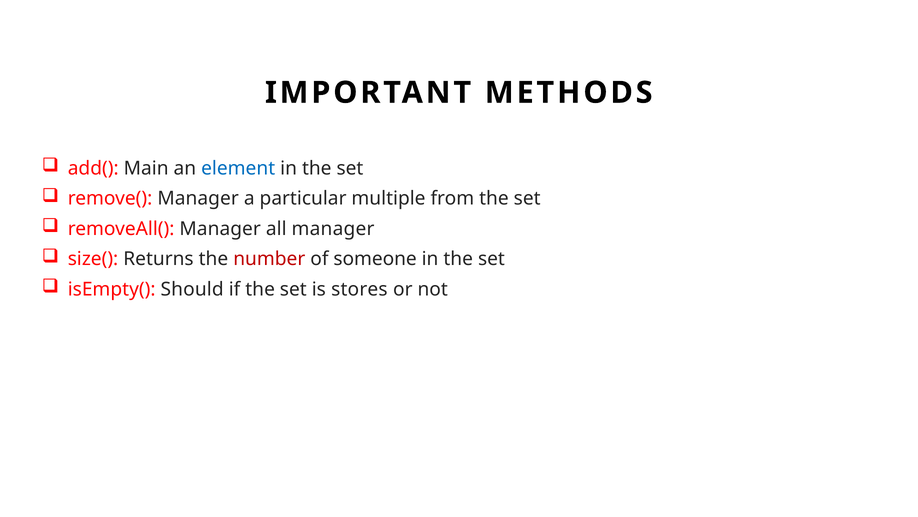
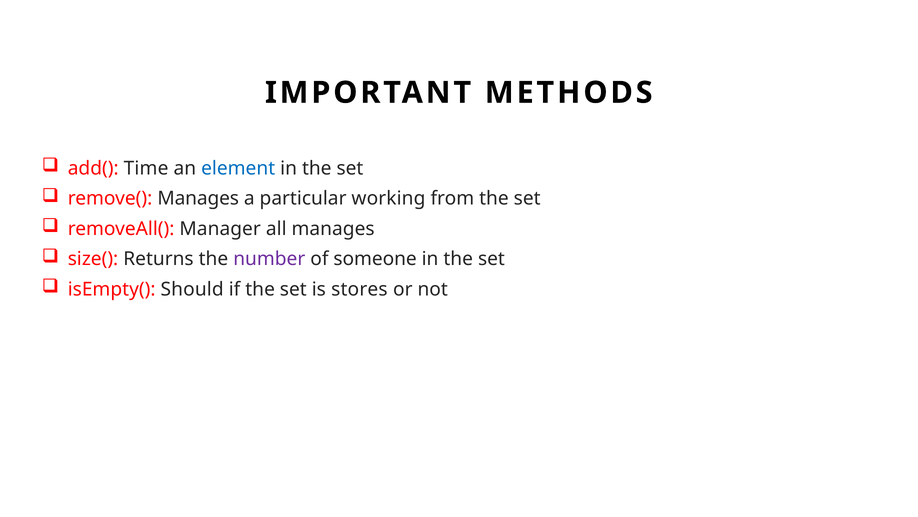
Main: Main -> Time
remove( Manager: Manager -> Manages
multiple: multiple -> working
all manager: manager -> manages
number colour: red -> purple
